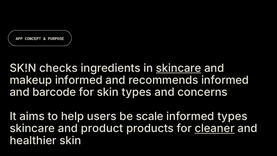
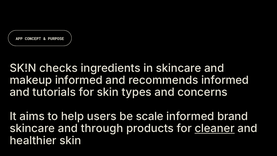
skincare at (179, 68) underline: present -> none
barcode: barcode -> tutorials
informed types: types -> brand
product: product -> through
